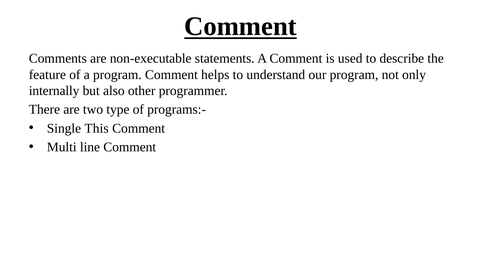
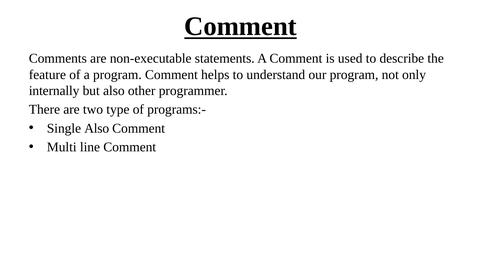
Single This: This -> Also
